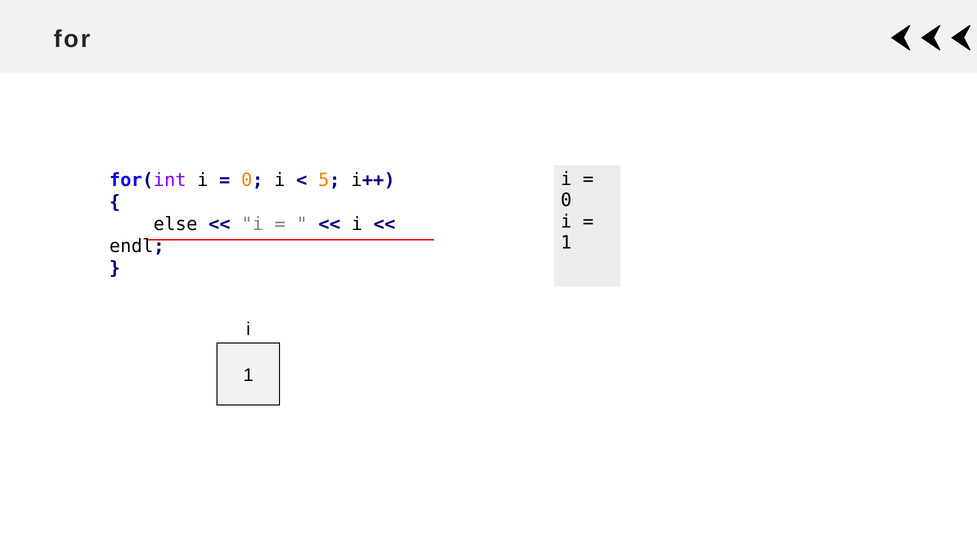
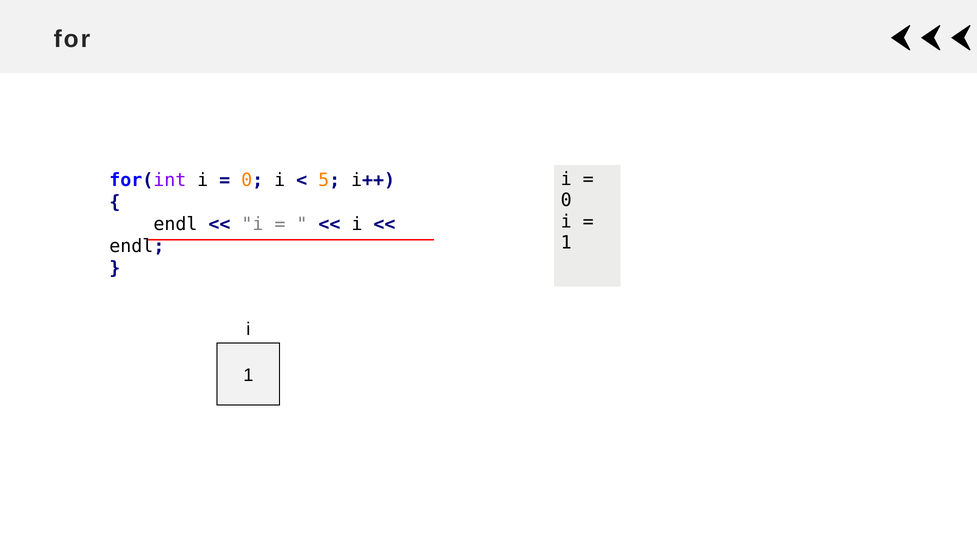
else at (175, 225): else -> endl
